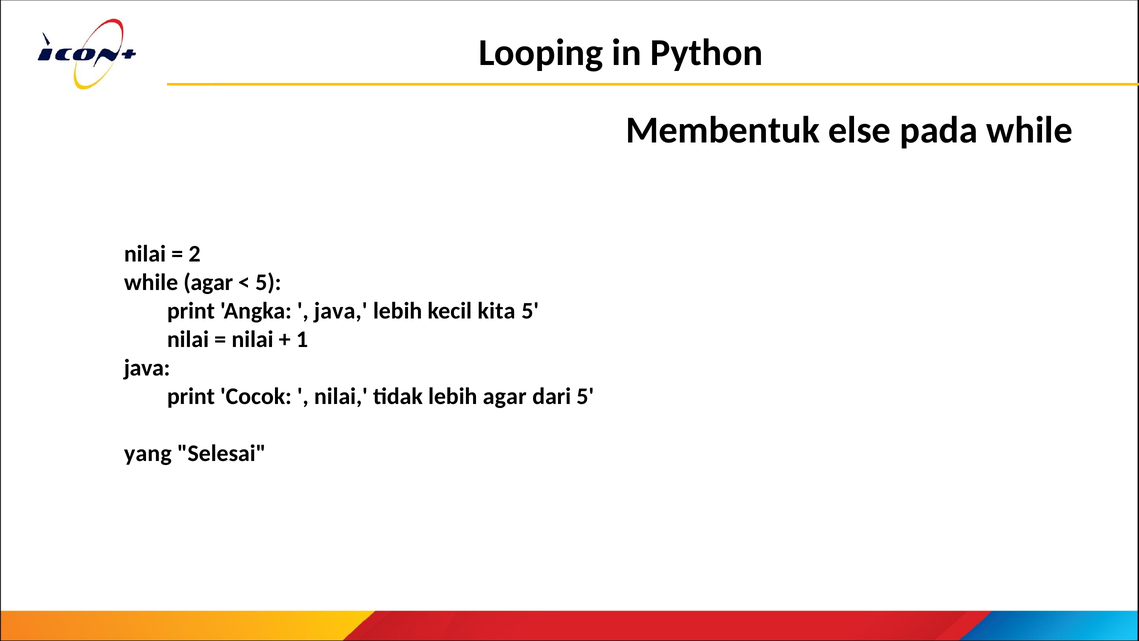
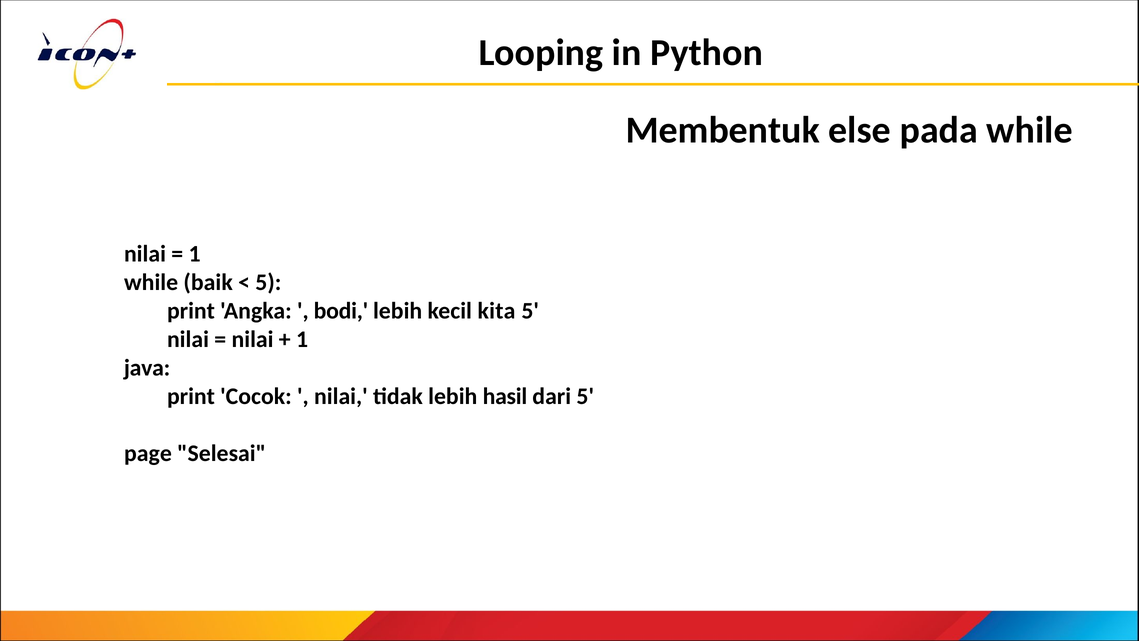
2 at (195, 254): 2 -> 1
while agar: agar -> baik
java at (341, 311): java -> bodi
lebih agar: agar -> hasil
yang: yang -> page
